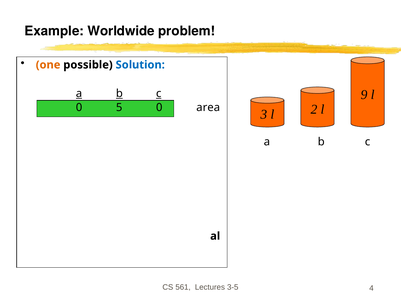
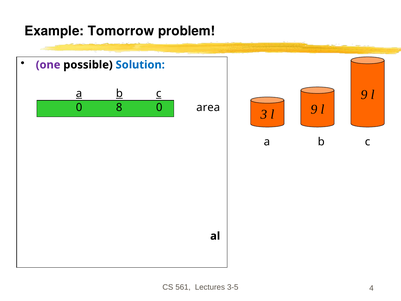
Worldwide: Worldwide -> Tomorrow
one colour: orange -> purple
5 at (119, 108): 5 -> 8
3 l 2: 2 -> 9
